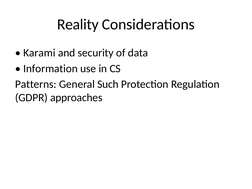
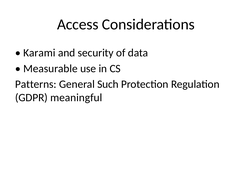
Reality: Reality -> Access
Information: Information -> Measurable
approaches: approaches -> meaningful
